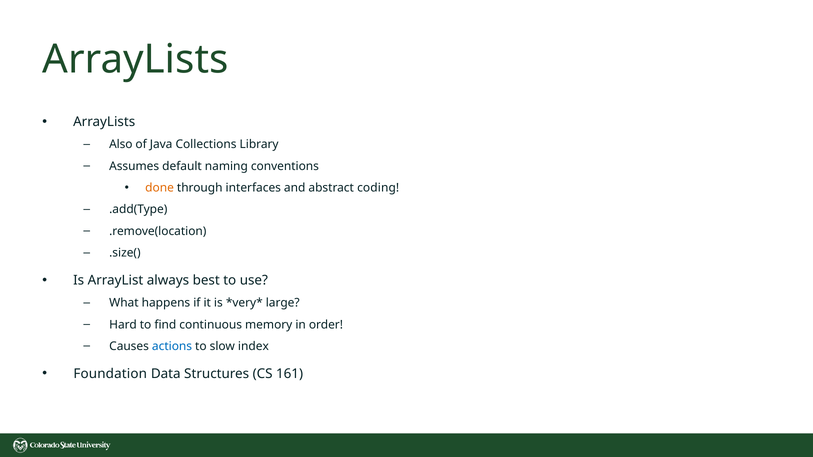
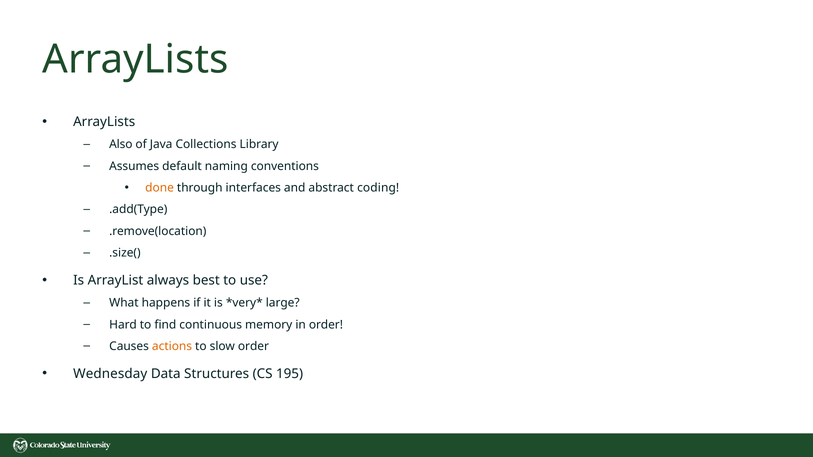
actions colour: blue -> orange
slow index: index -> order
Foundation: Foundation -> Wednesday
161: 161 -> 195
